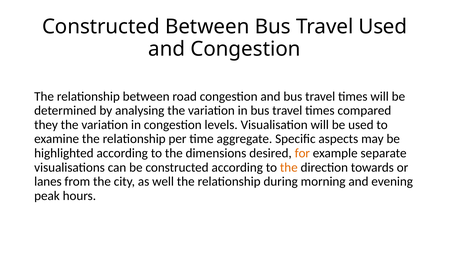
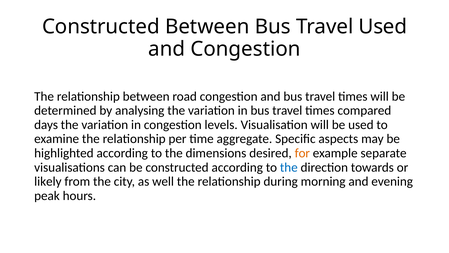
they: they -> days
the at (289, 167) colour: orange -> blue
lanes: lanes -> likely
